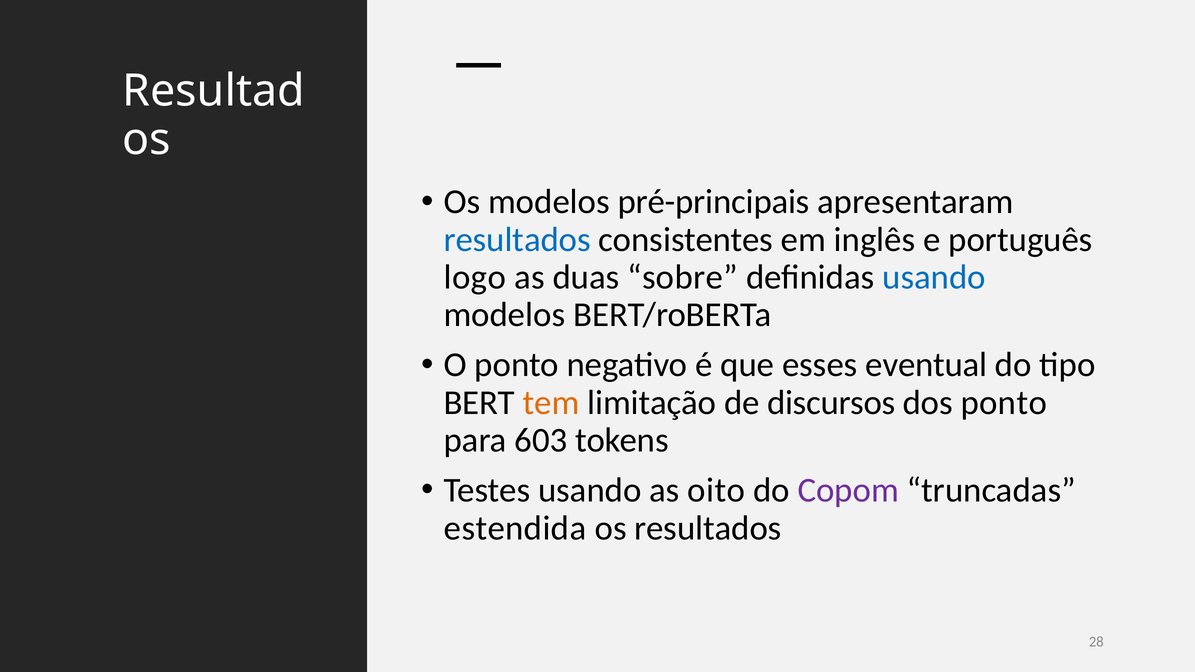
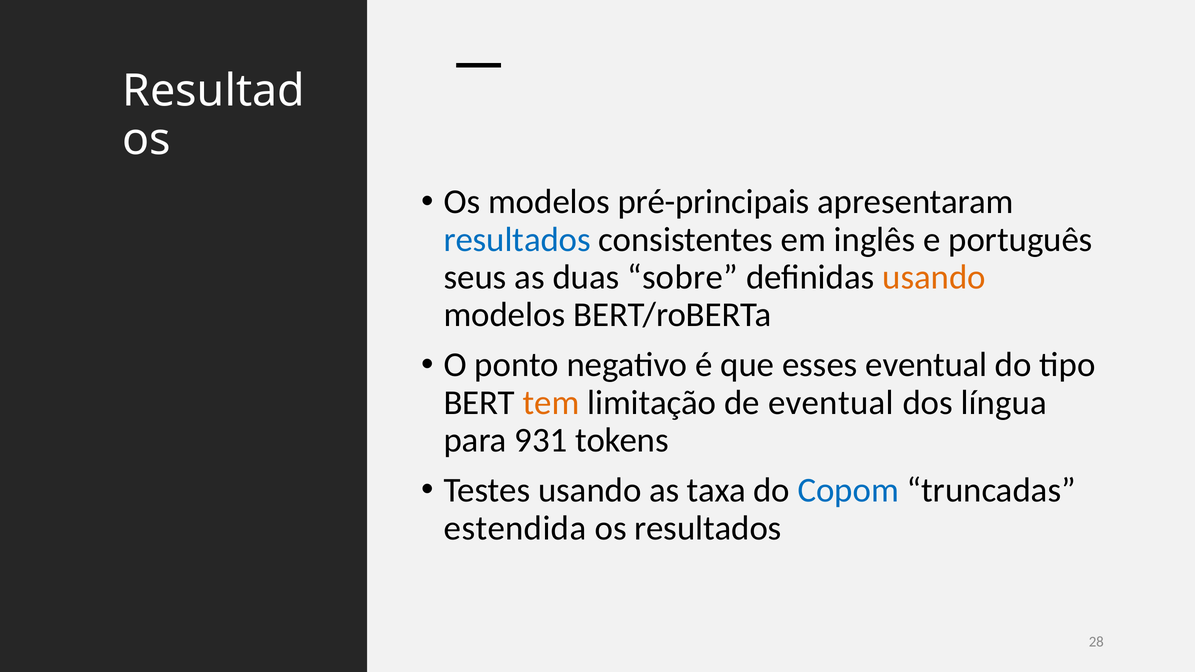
logo: logo -> seus
usando at (934, 277) colour: blue -> orange
de discursos: discursos -> eventual
dos ponto: ponto -> língua
603: 603 -> 931
oito: oito -> taxa
Copom colour: purple -> blue
